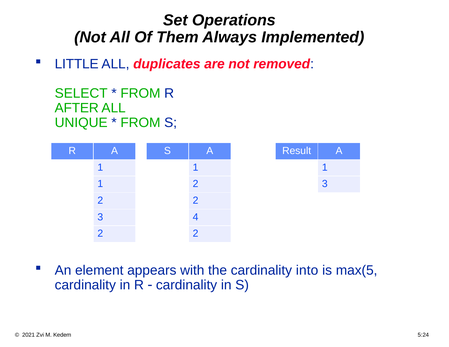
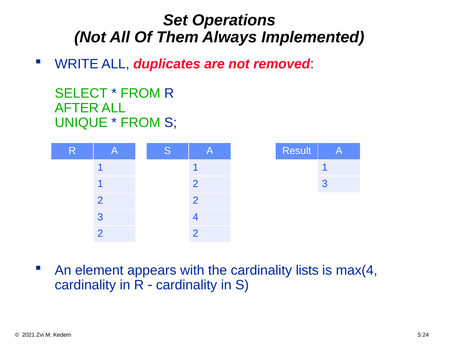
LITTLE: LITTLE -> WRITE
into: into -> lists
max(5: max(5 -> max(4
